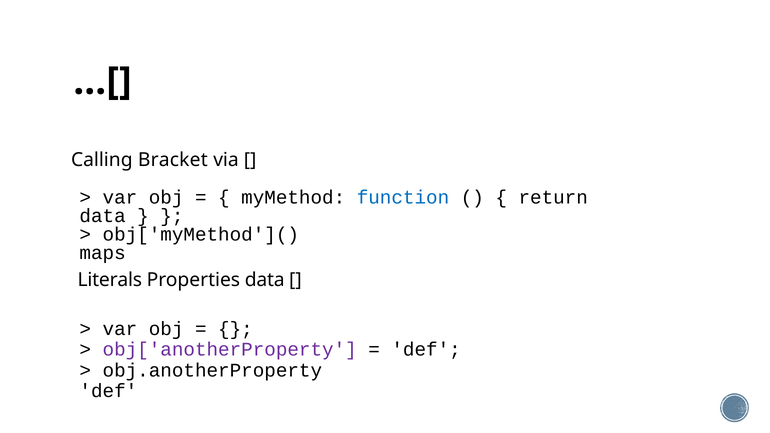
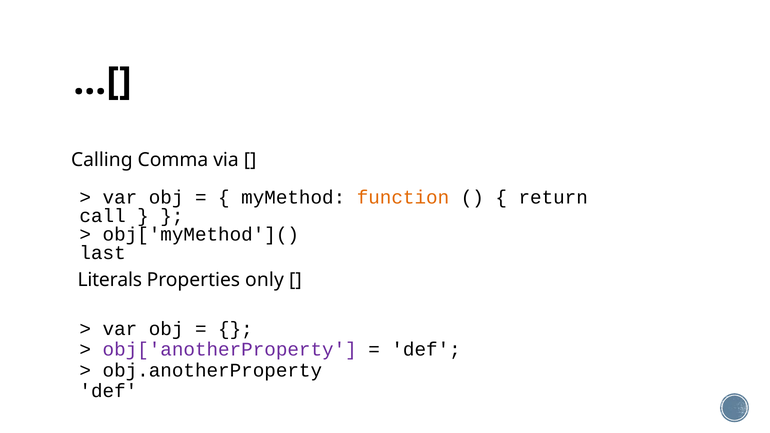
Bracket: Bracket -> Comma
function colour: blue -> orange
data at (103, 216): data -> call
maps: maps -> last
Properties data: data -> only
